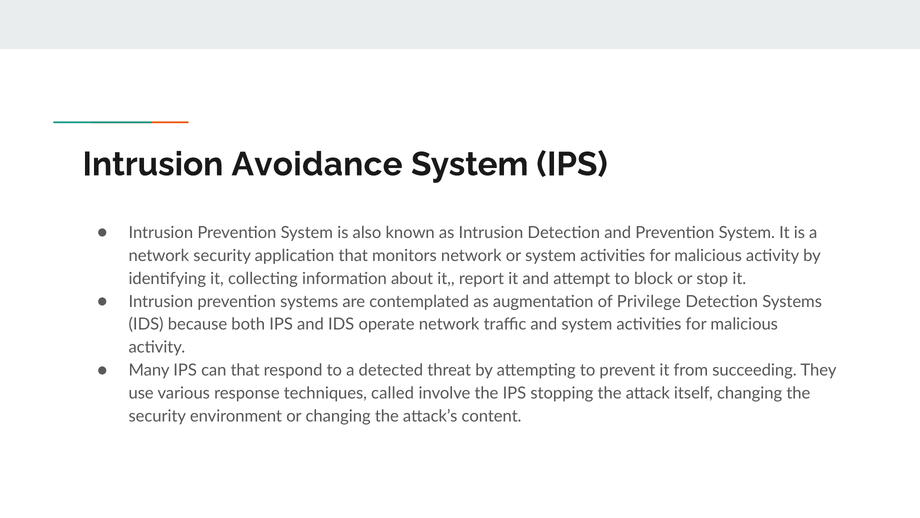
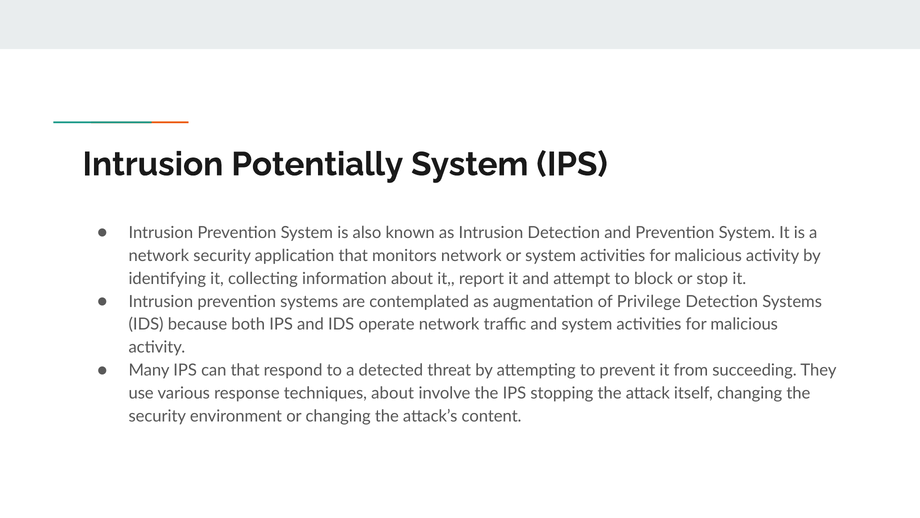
Avoidance: Avoidance -> Potentially
techniques called: called -> about
